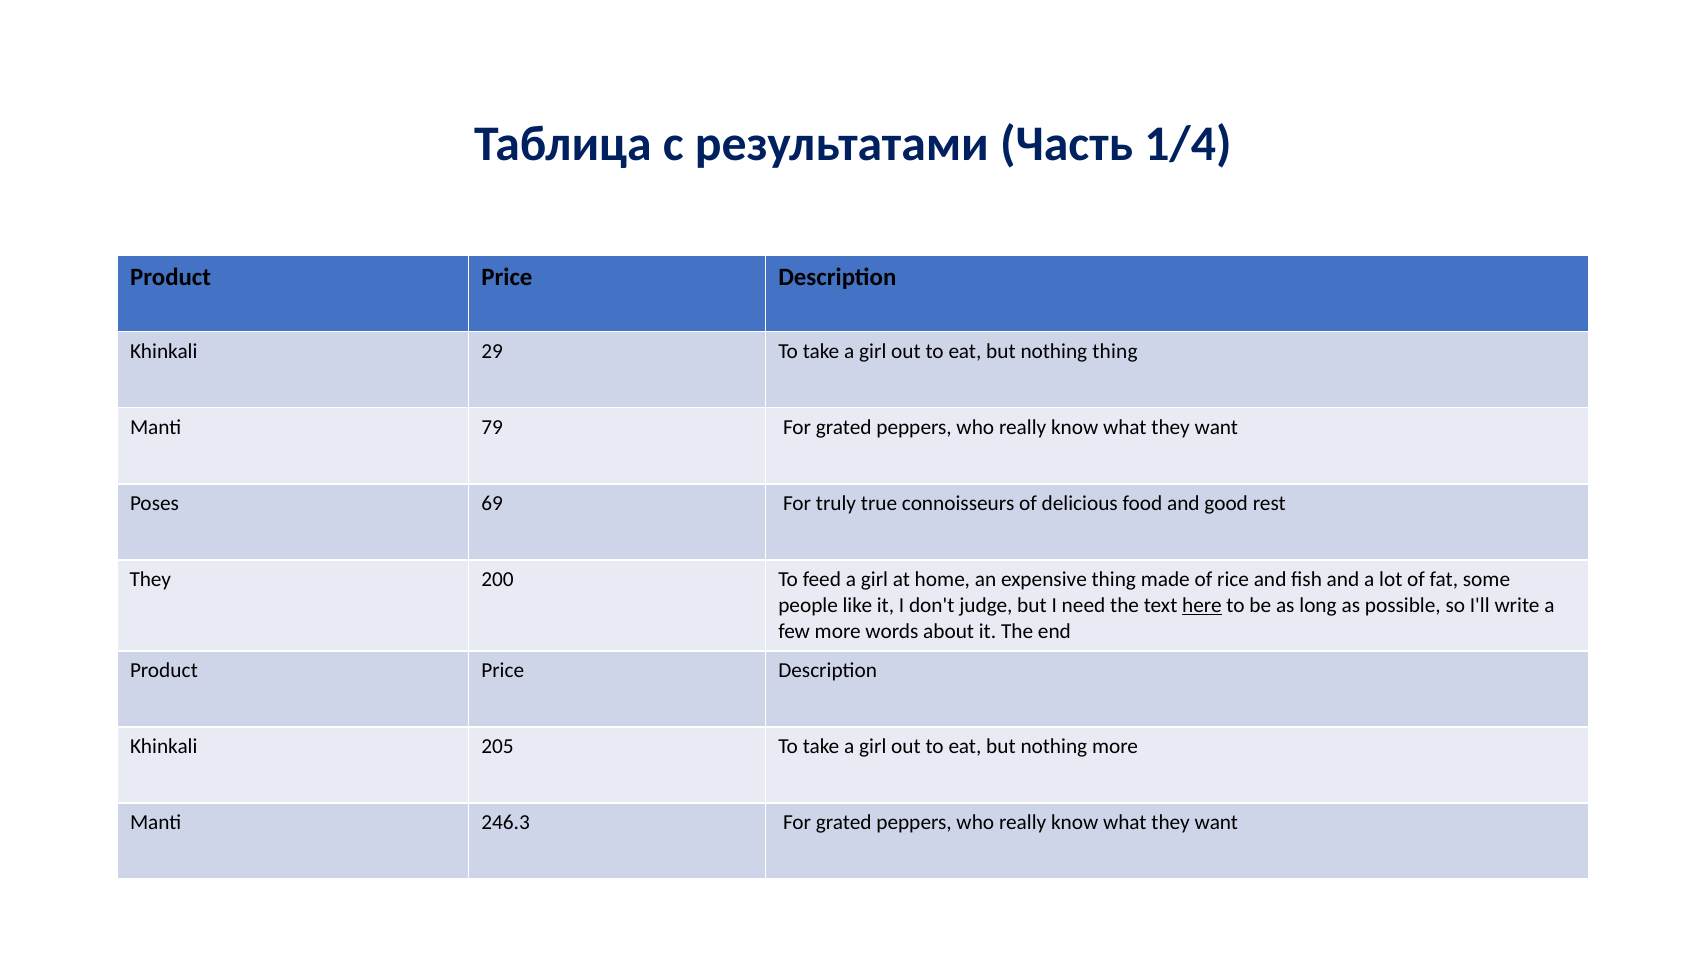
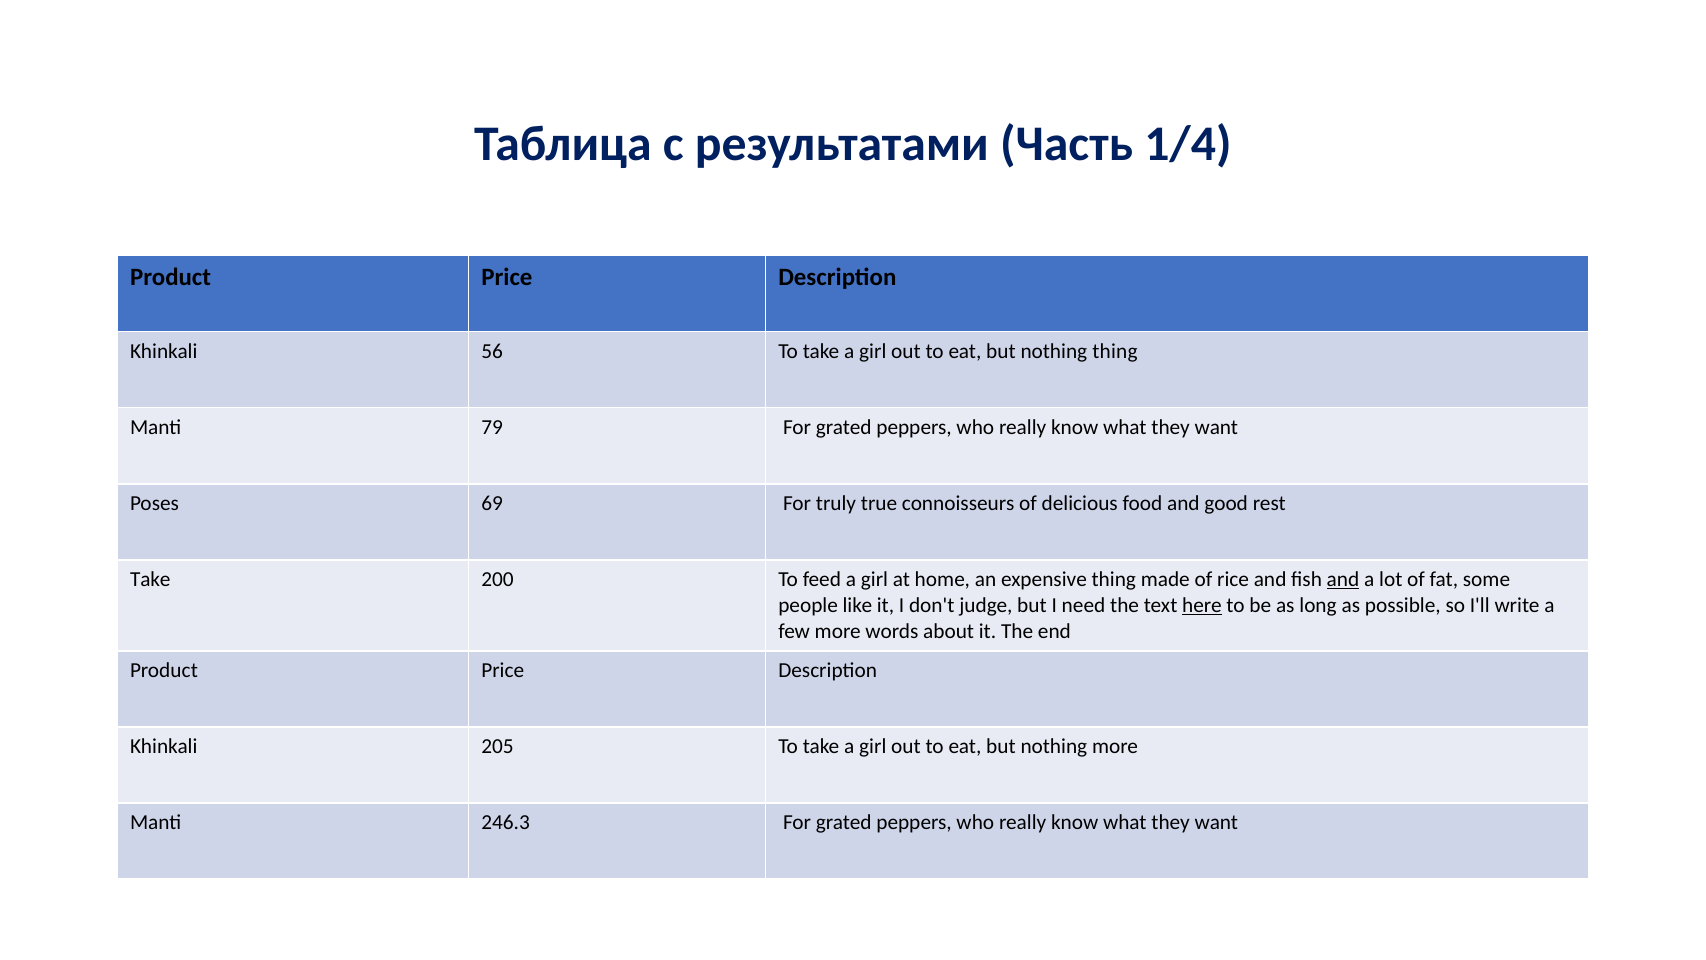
29: 29 -> 56
They at (150, 579): They -> Take
and at (1343, 579) underline: none -> present
